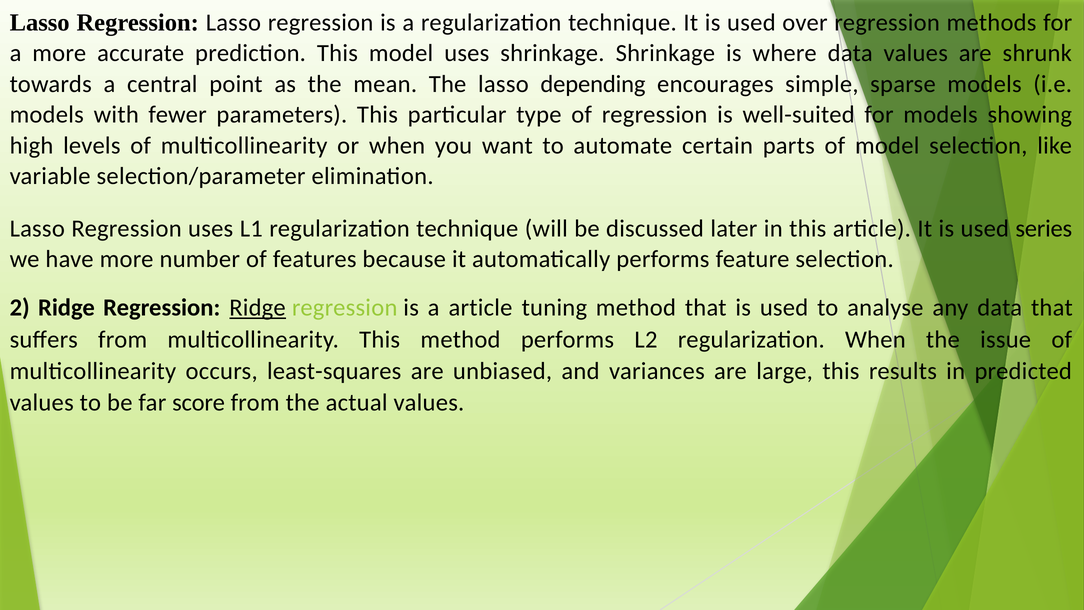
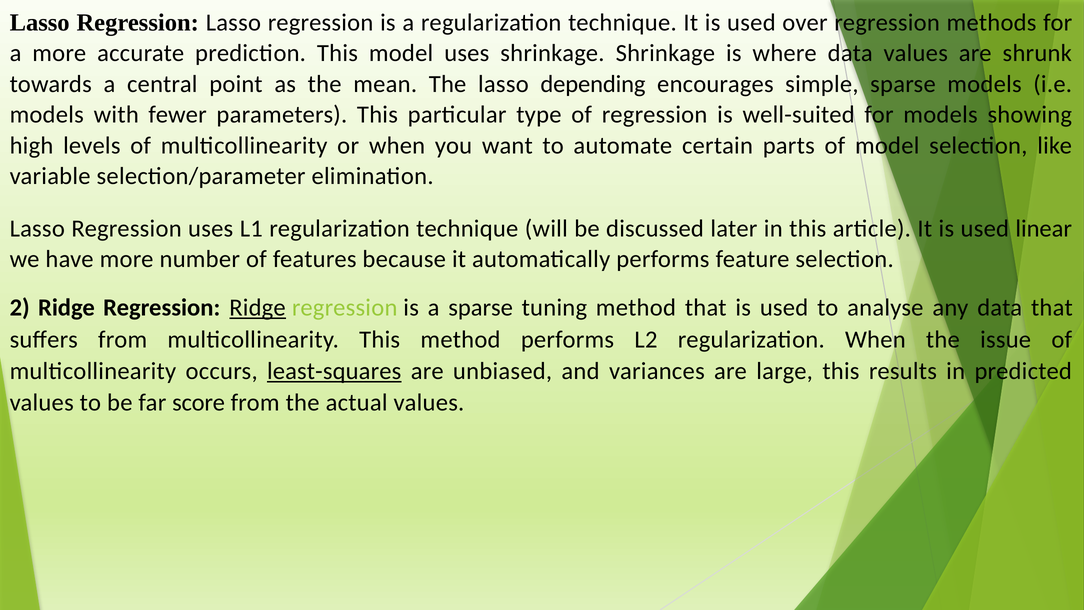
series: series -> linear
a article: article -> sparse
least-squares underline: none -> present
